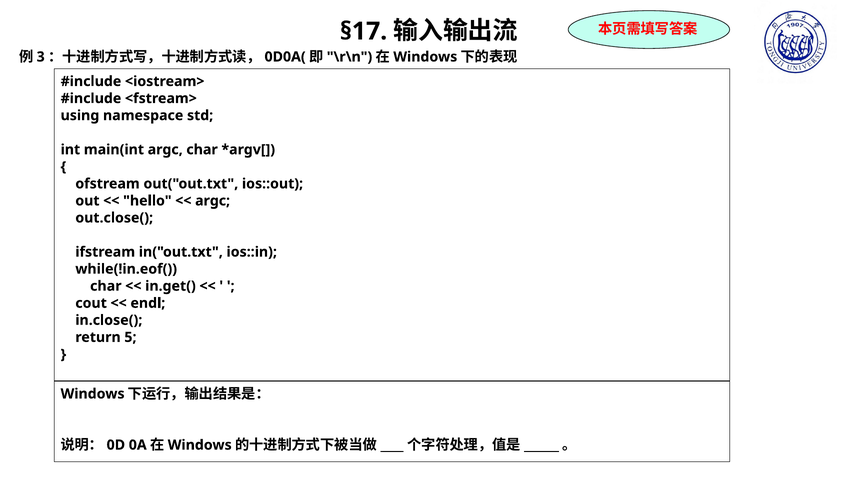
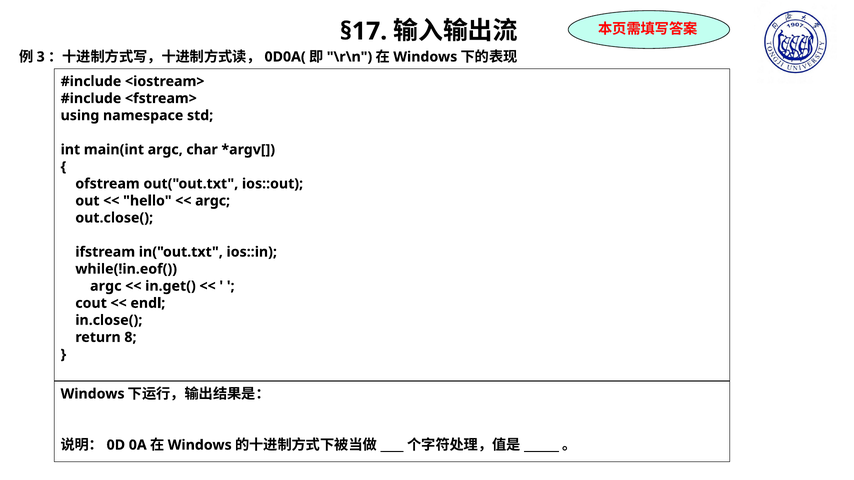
char at (106, 286): char -> argc
5: 5 -> 8
